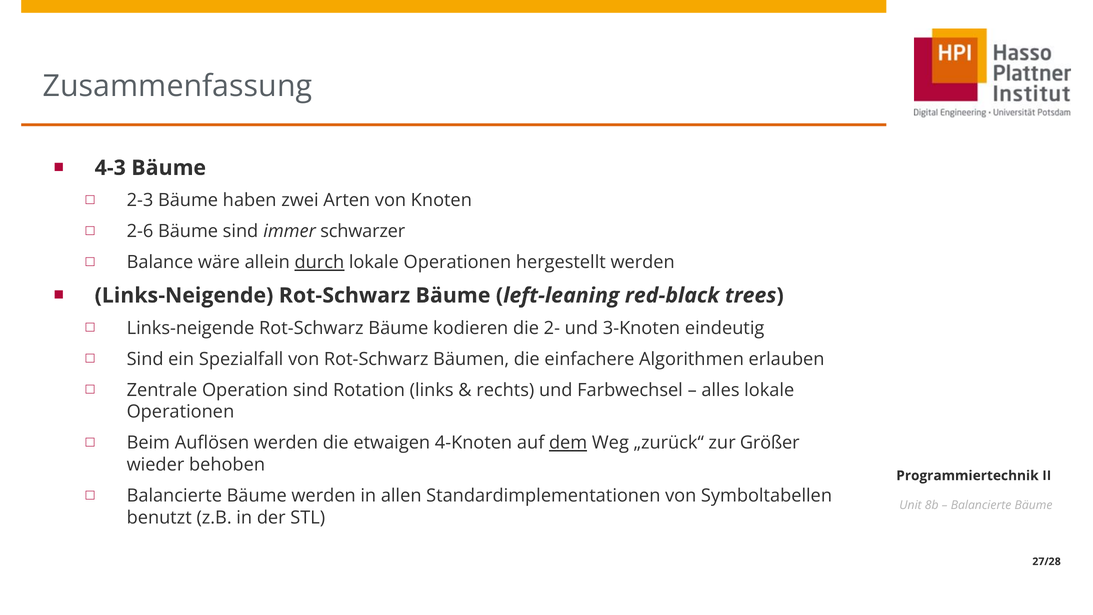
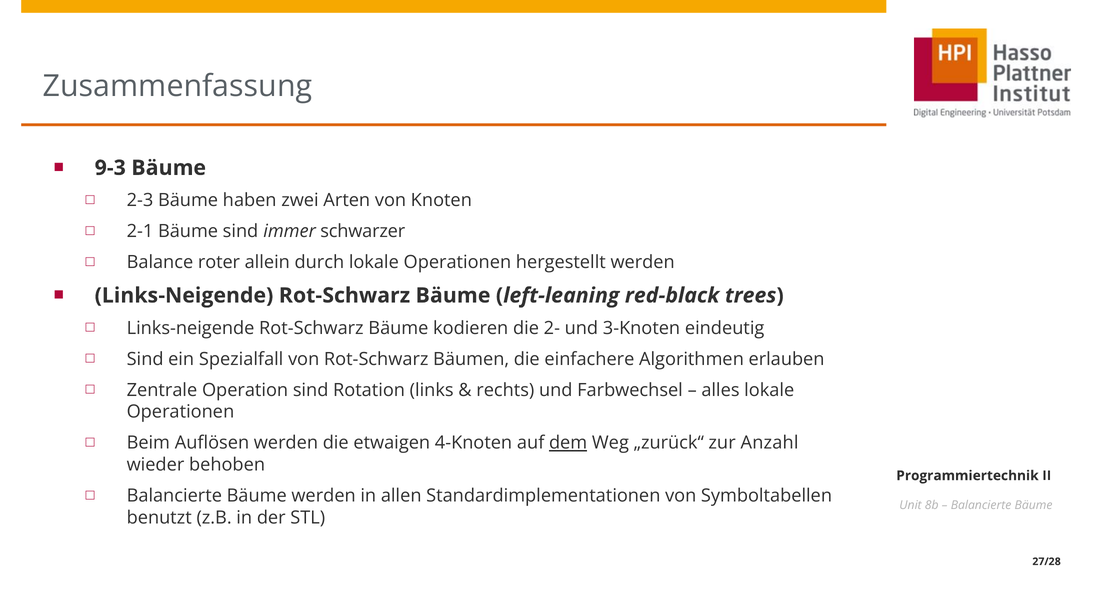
4-3: 4-3 -> 9-3
2-6: 2-6 -> 2-1
wäre: wäre -> roter
durch underline: present -> none
Größer: Größer -> Anzahl
